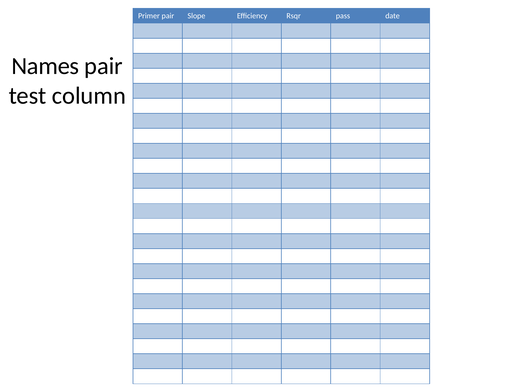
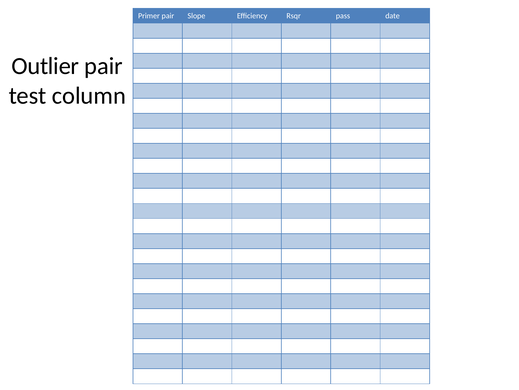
Names: Names -> Outlier
